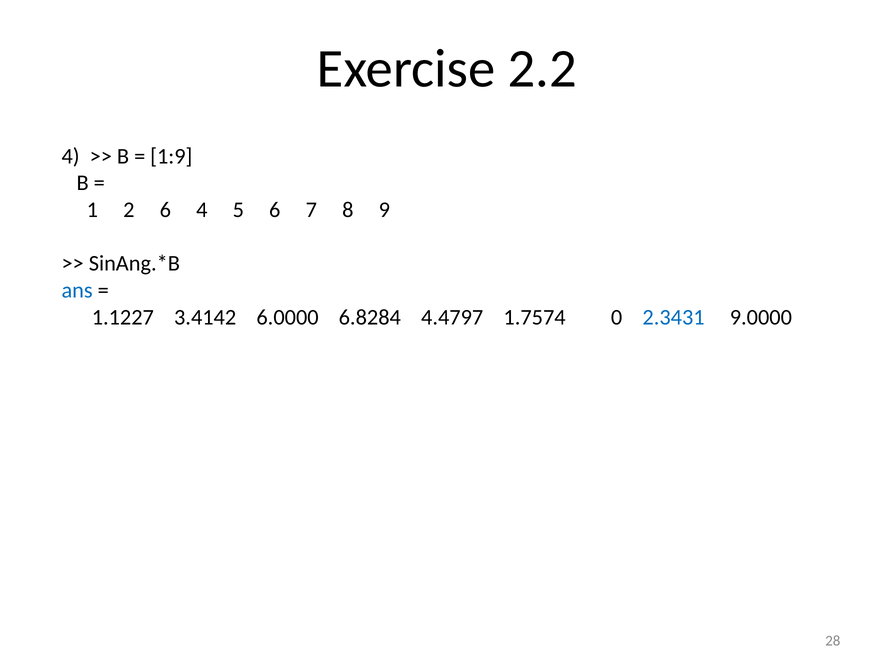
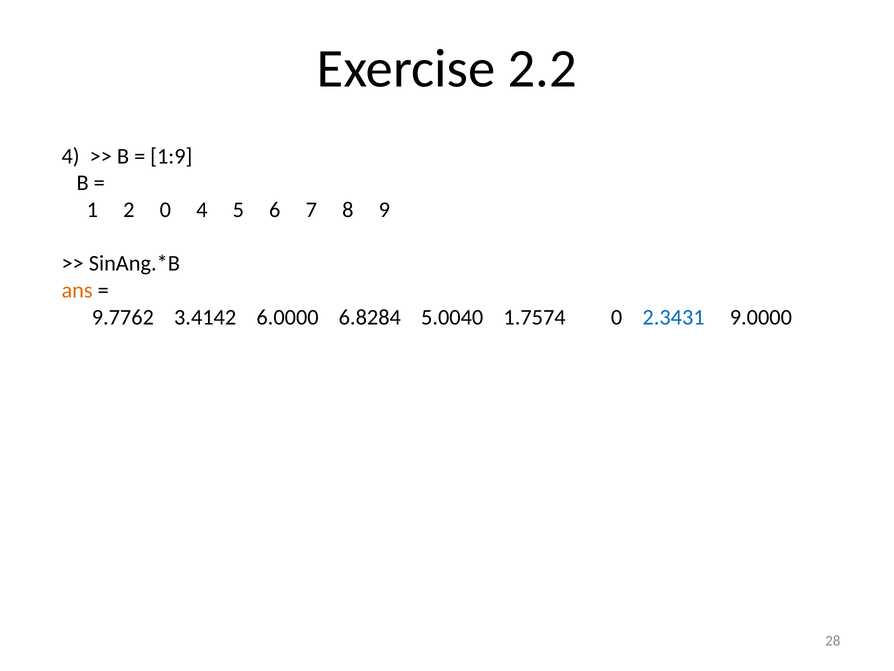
2 6: 6 -> 0
ans colour: blue -> orange
1.1227: 1.1227 -> 9.7762
4.4797: 4.4797 -> 5.0040
